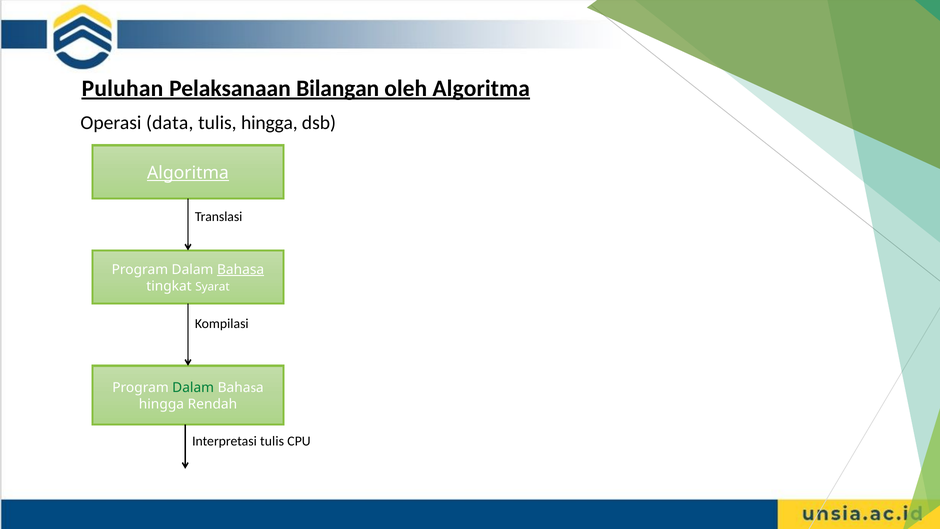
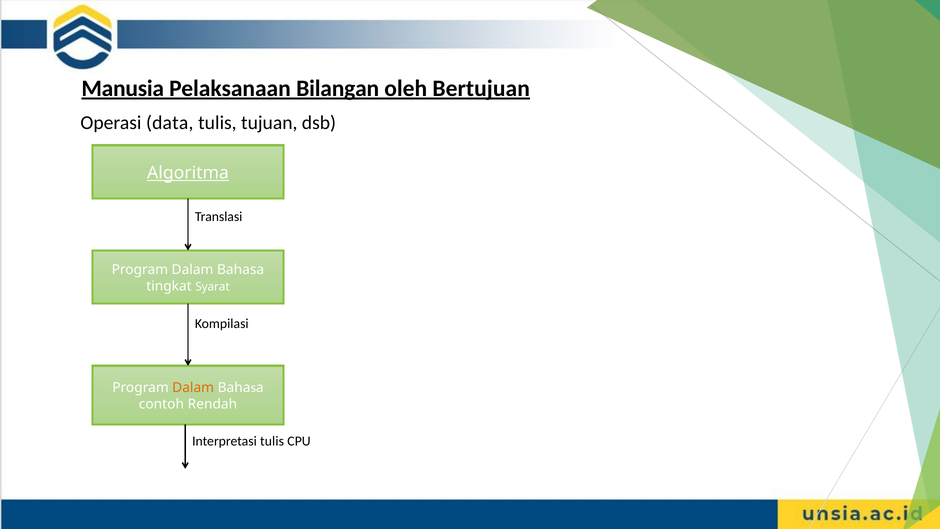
Puluhan: Puluhan -> Manusia
oleh Algoritma: Algoritma -> Bertujuan
tulis hingga: hingga -> tujuan
Bahasa at (241, 270) underline: present -> none
Dalam at (193, 388) colour: green -> orange
hingga at (161, 404): hingga -> contoh
